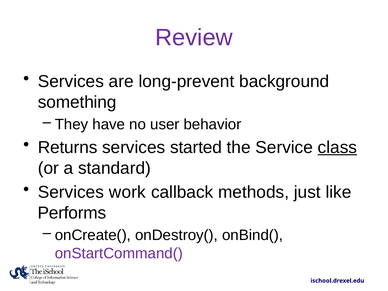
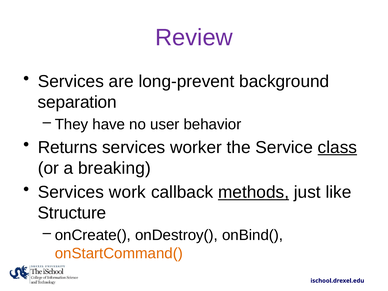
something: something -> separation
started: started -> worker
standard: standard -> breaking
methods underline: none -> present
Performs: Performs -> Structure
onStartCommand( colour: purple -> orange
